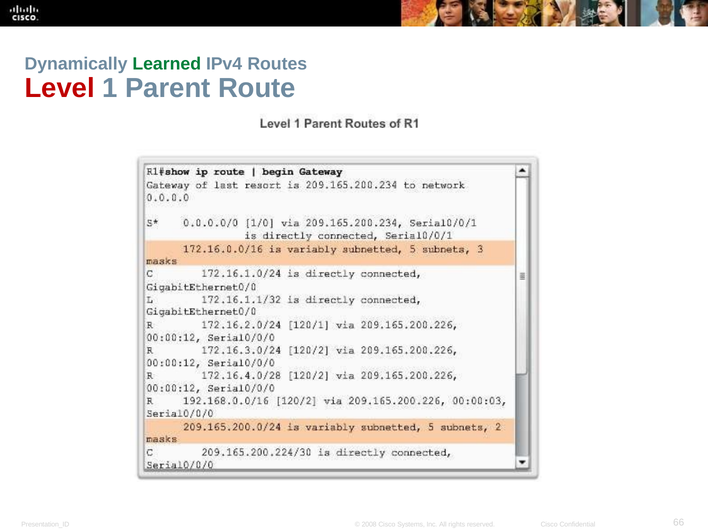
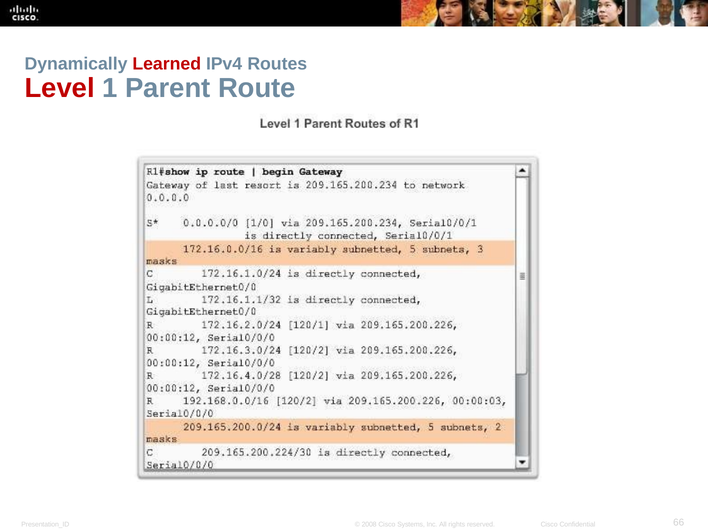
Learned colour: green -> red
